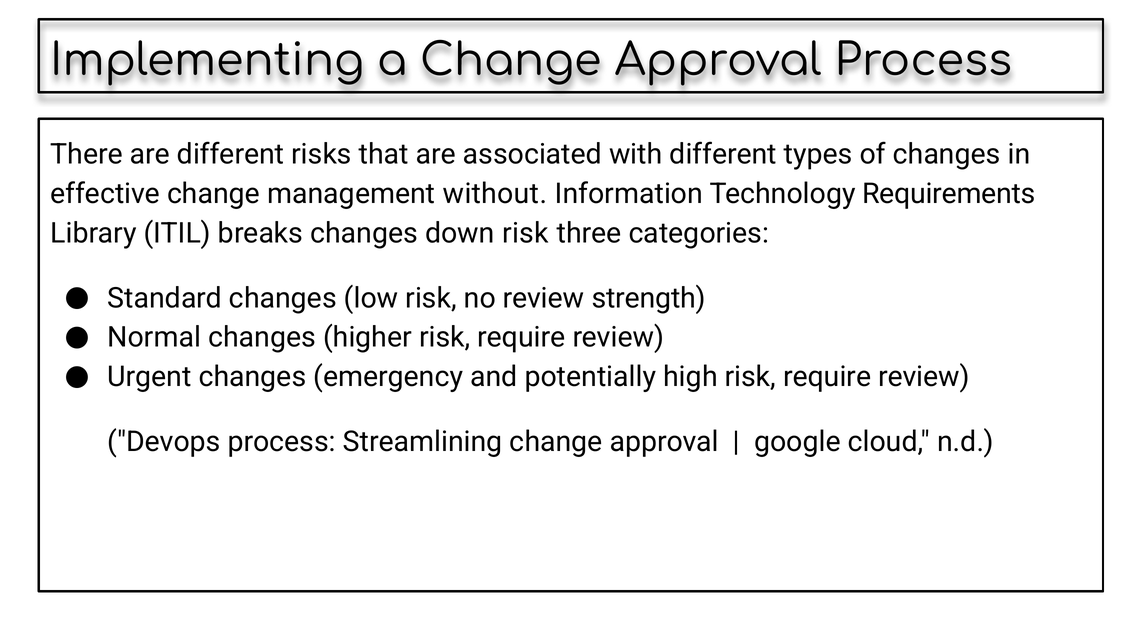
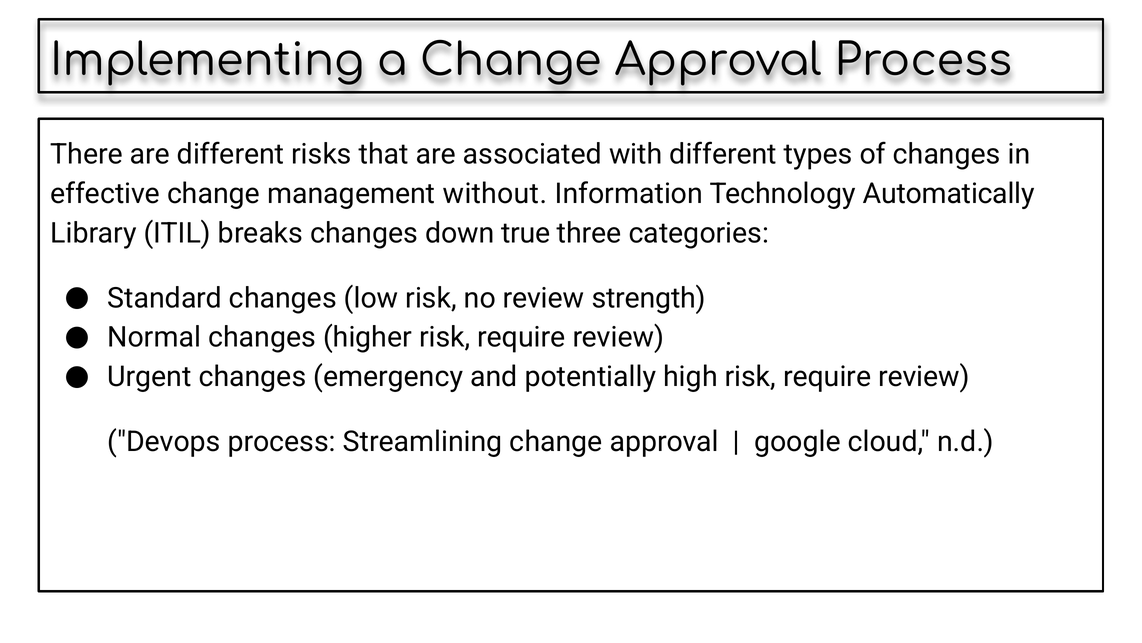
Requirements: Requirements -> Automatically
down risk: risk -> true
